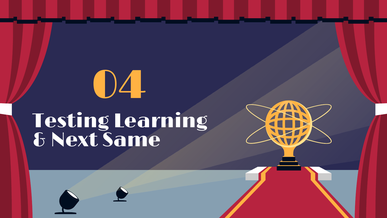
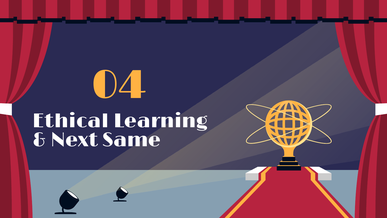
Testing: Testing -> Ethical
